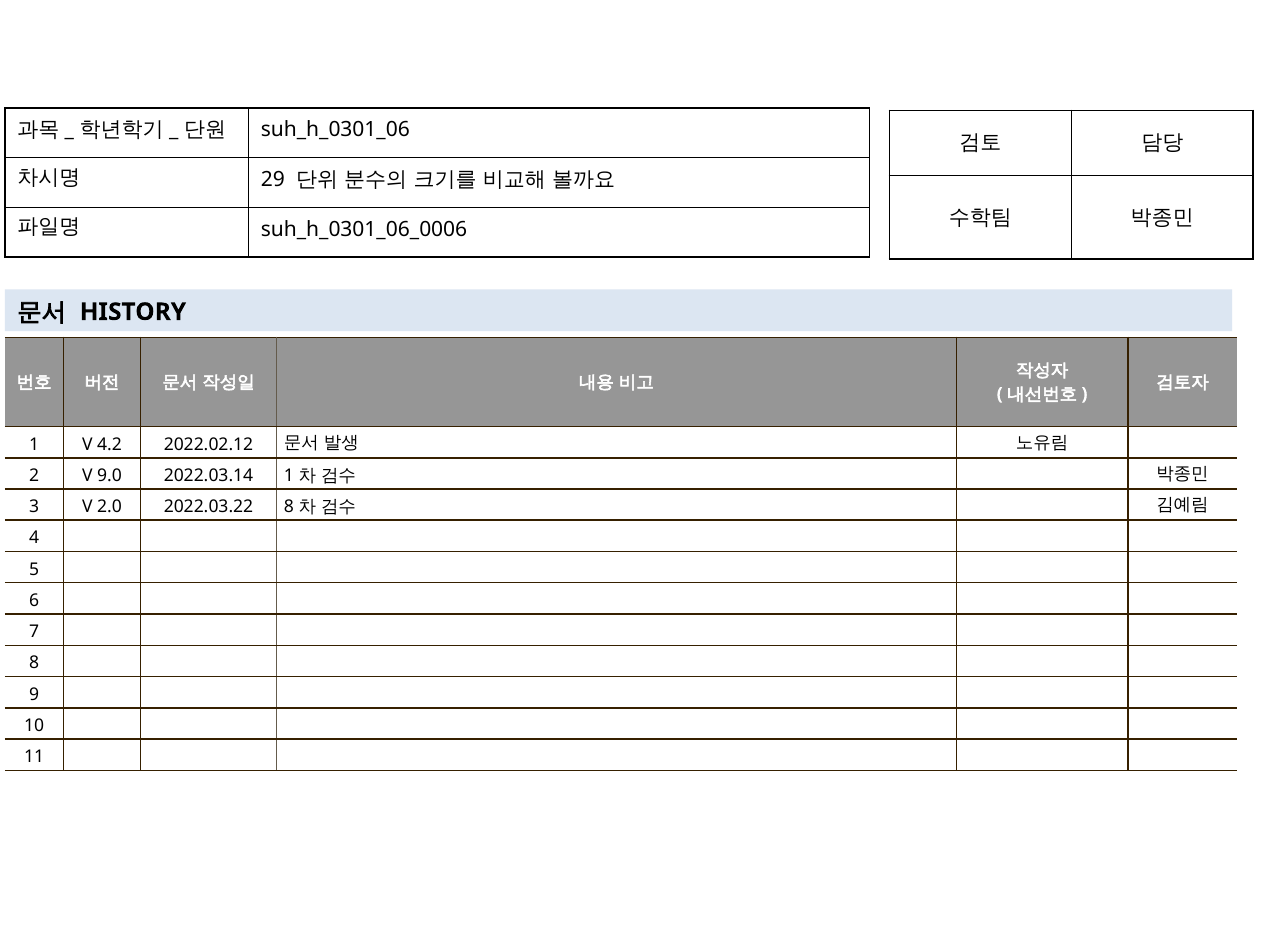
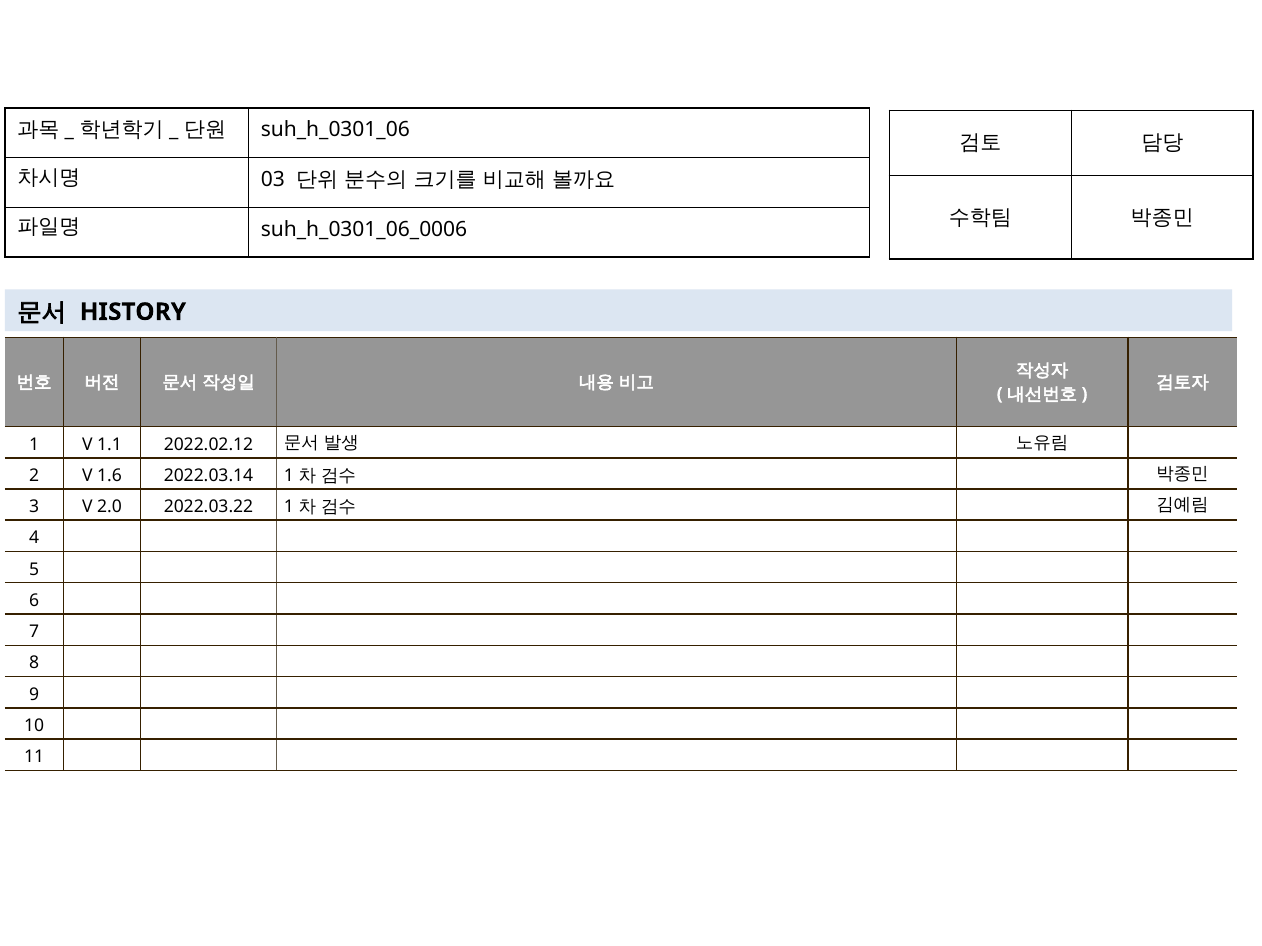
29: 29 -> 03
4.2: 4.2 -> 1.1
9.0: 9.0 -> 1.6
2022.03.22 8: 8 -> 1
